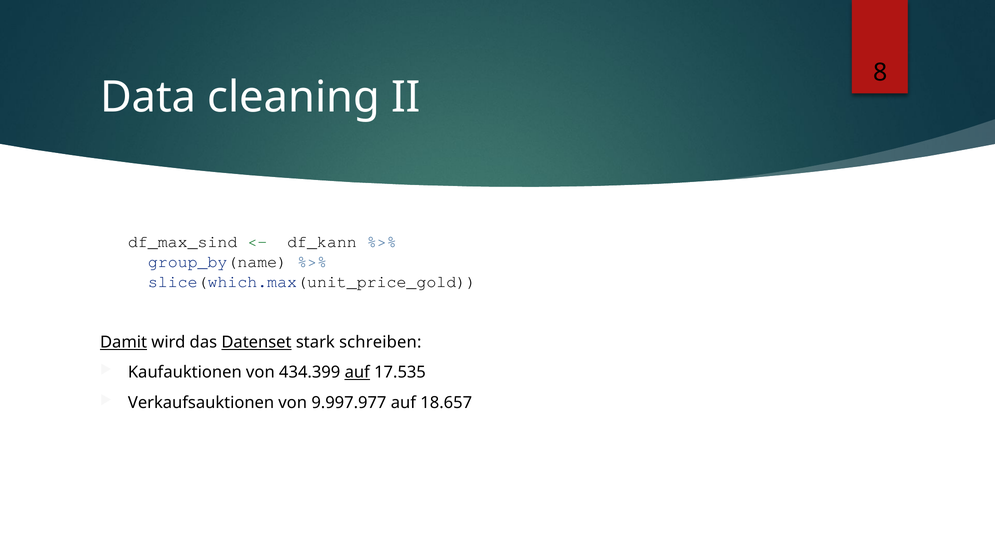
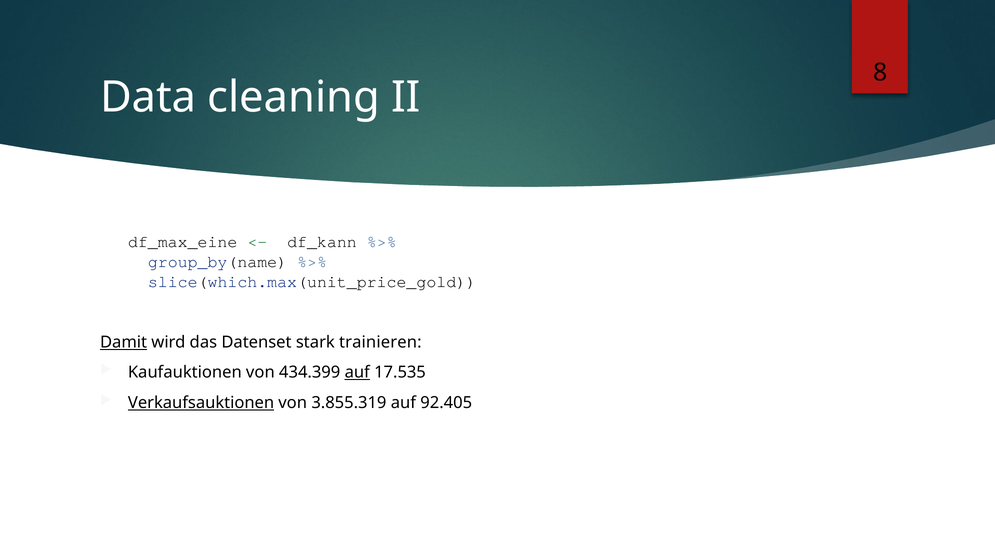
df_max_sind: df_max_sind -> df_max_eine
Datenset underline: present -> none
schreiben: schreiben -> trainieren
Verkaufsauktionen underline: none -> present
9.997.977: 9.997.977 -> 3.855.319
18.657: 18.657 -> 92.405
